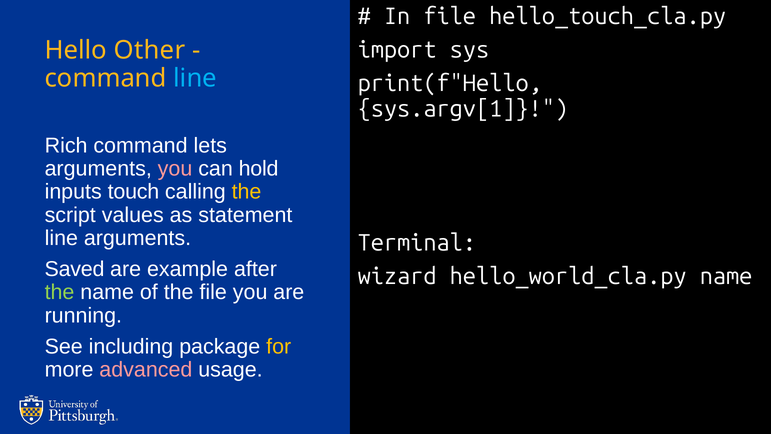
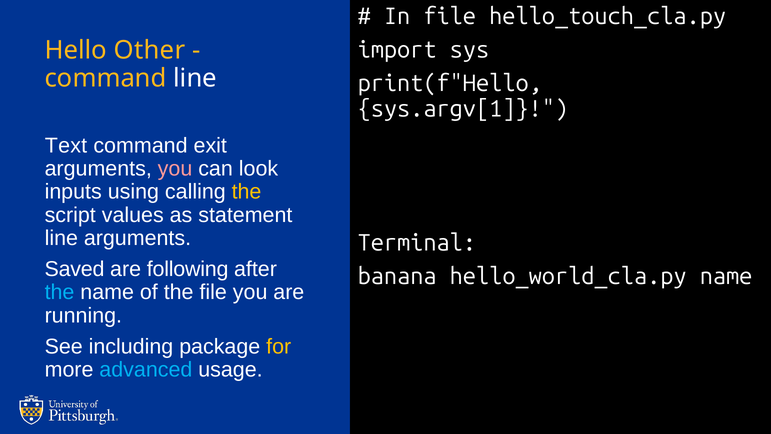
line at (195, 78) colour: light blue -> white
Rich: Rich -> Text
lets: lets -> exit
hold: hold -> look
touch: touch -> using
example: example -> following
wizard: wizard -> banana
the at (60, 292) colour: light green -> light blue
advanced colour: pink -> light blue
